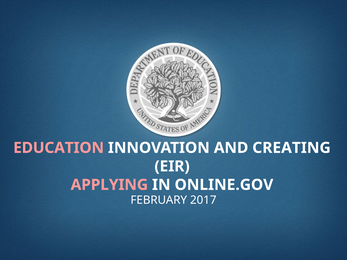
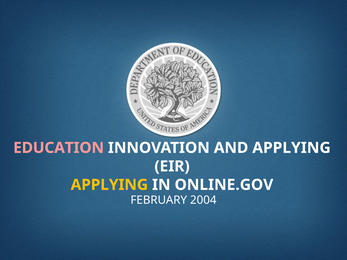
AND CREATING: CREATING -> APPLYING
APPLYING at (109, 185) colour: pink -> yellow
2017: 2017 -> 2004
